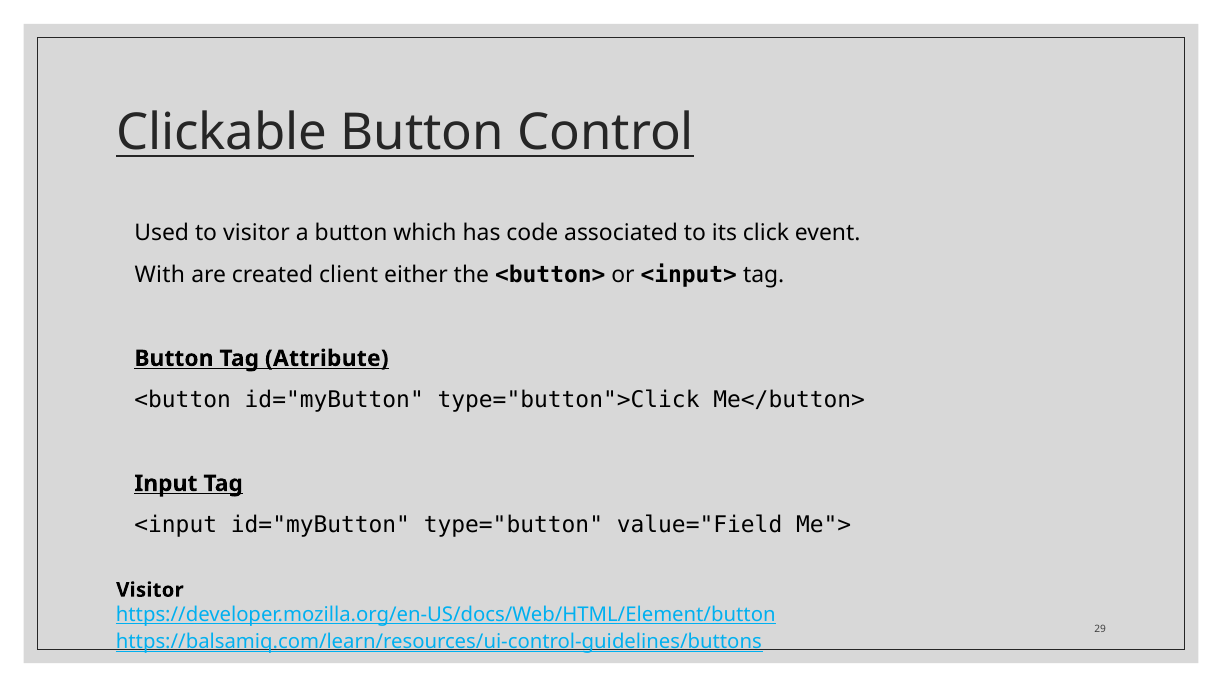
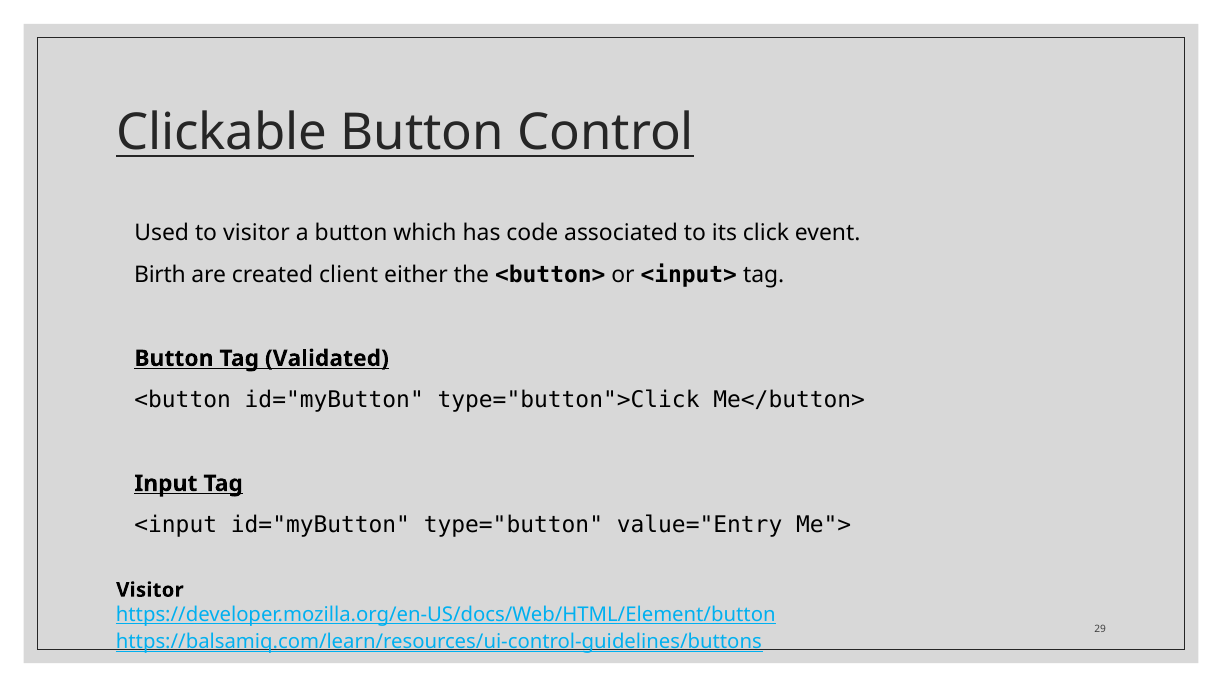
With: With -> Birth
Attribute: Attribute -> Validated
value="Field: value="Field -> value="Entry
